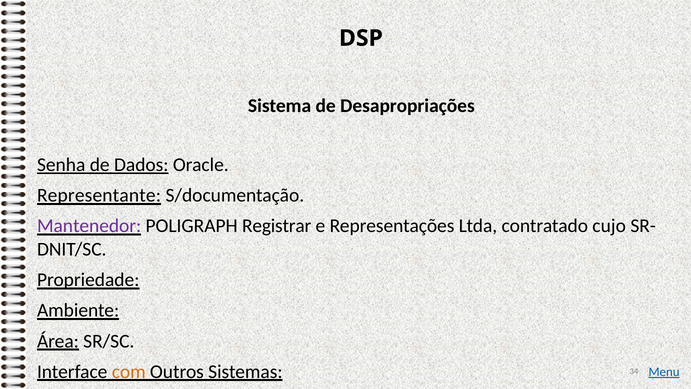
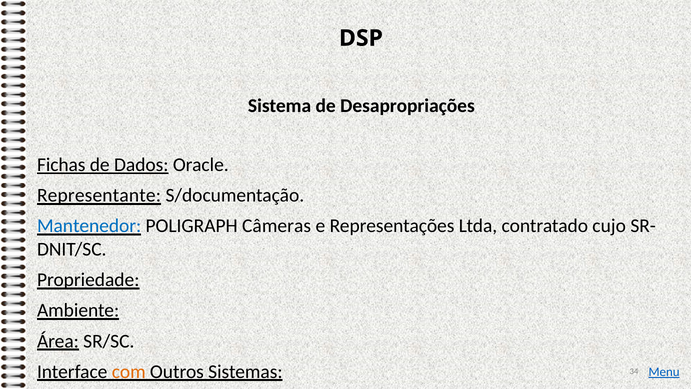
Senha: Senha -> Fichas
Mantenedor colour: purple -> blue
Registrar: Registrar -> Câmeras
